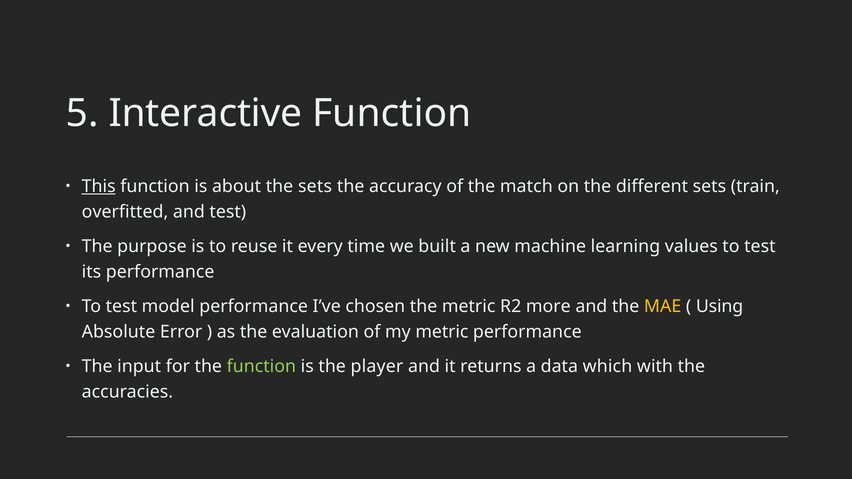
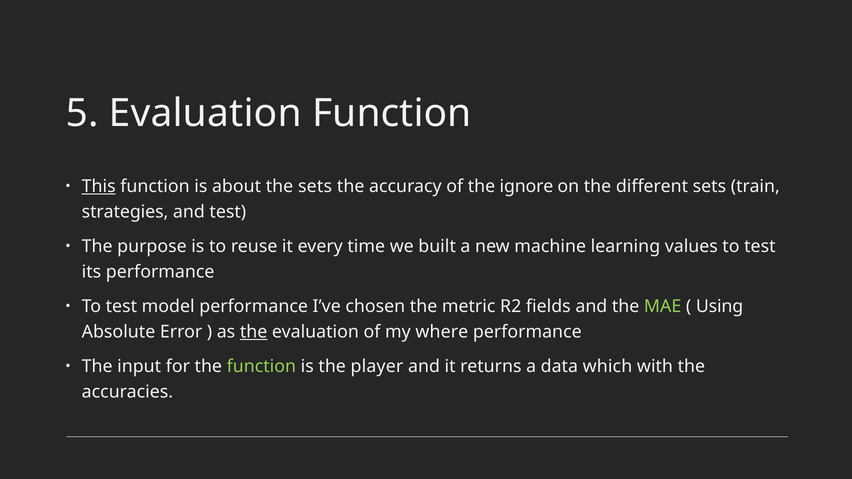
5 Interactive: Interactive -> Evaluation
match: match -> ignore
overfitted: overfitted -> strategies
more: more -> fields
MAE colour: yellow -> light green
the at (254, 332) underline: none -> present
my metric: metric -> where
